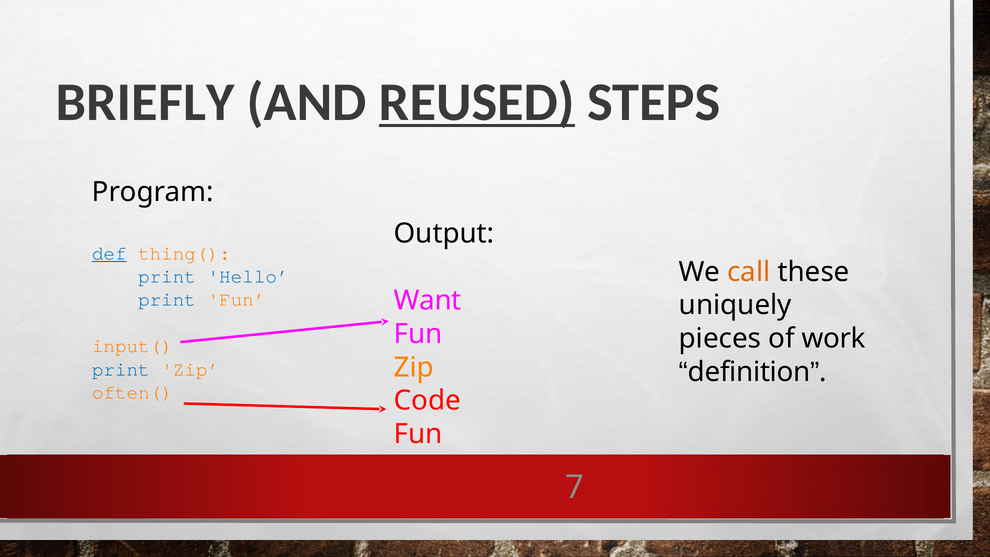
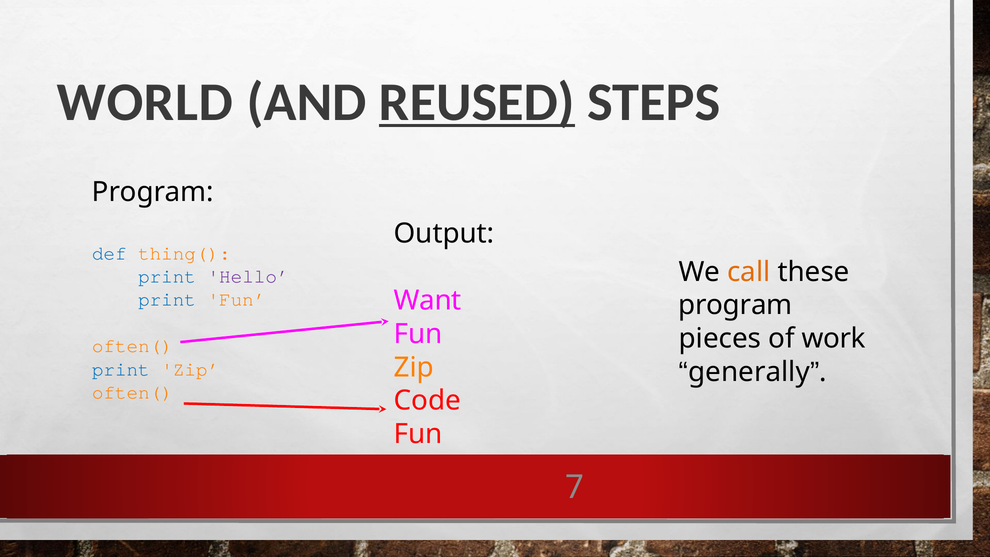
BRIEFLY: BRIEFLY -> WORLD
def underline: present -> none
Hello colour: blue -> purple
uniquely at (735, 305): uniquely -> program
input( at (132, 346): input( -> often(
definition: definition -> generally
